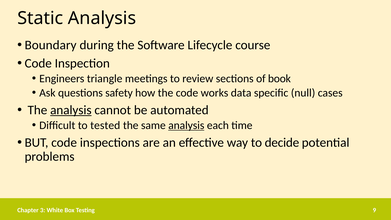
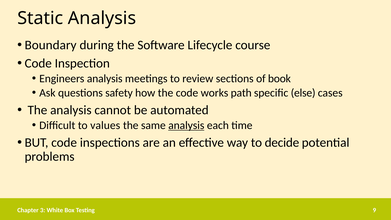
Engineers triangle: triangle -> analysis
data: data -> path
null: null -> else
analysis at (71, 110) underline: present -> none
tested: tested -> values
